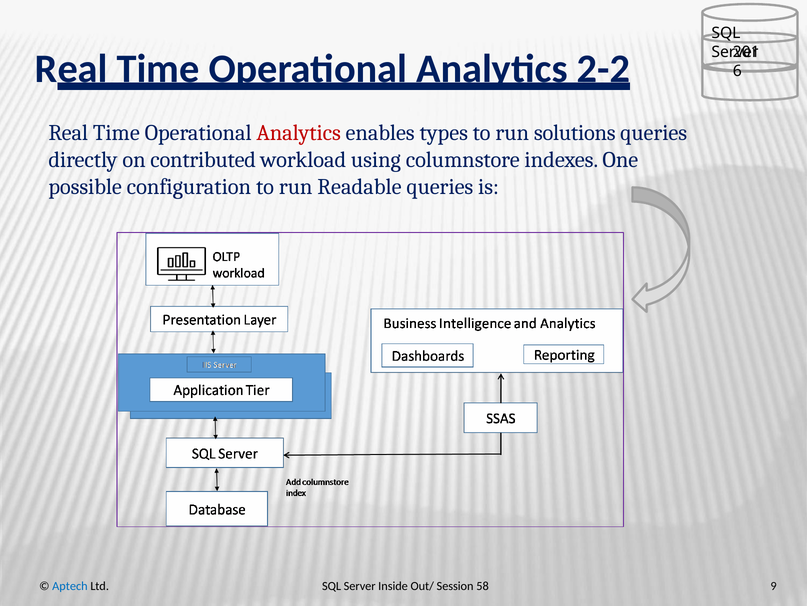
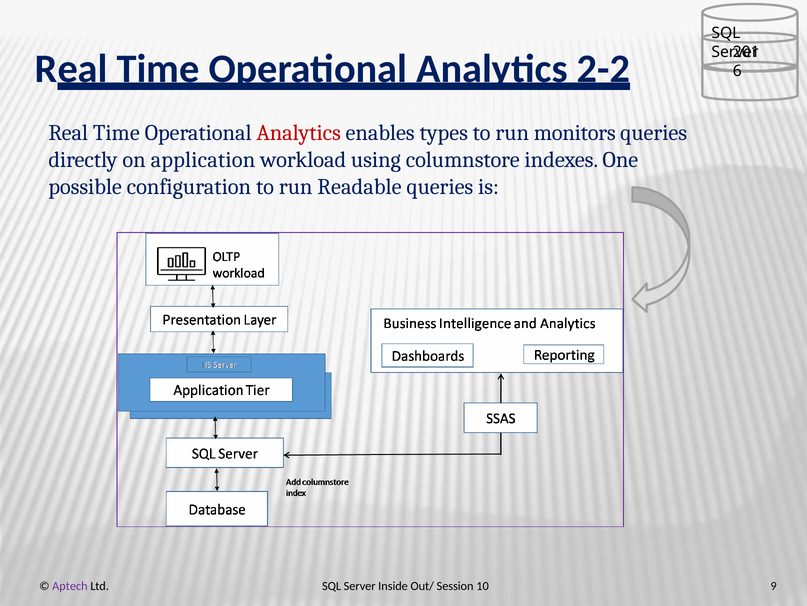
solutions: solutions -> monitors
contributed: contributed -> application
Aptech colour: blue -> purple
58: 58 -> 10
